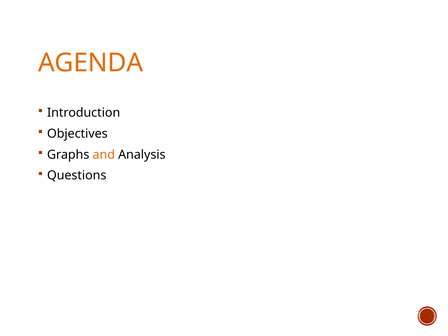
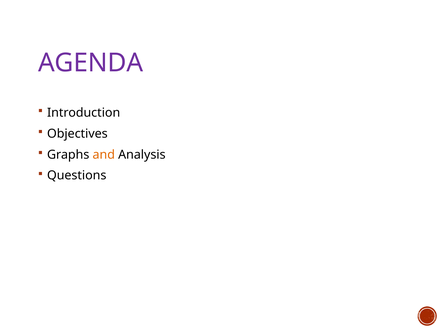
AGENDA colour: orange -> purple
